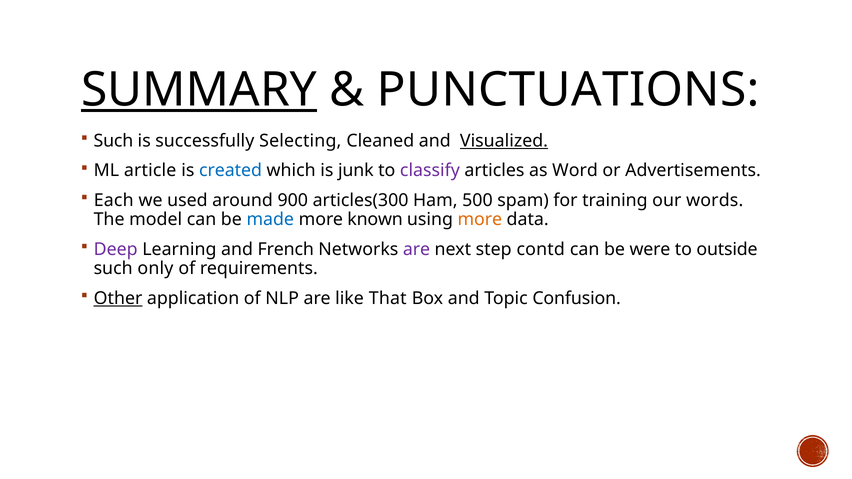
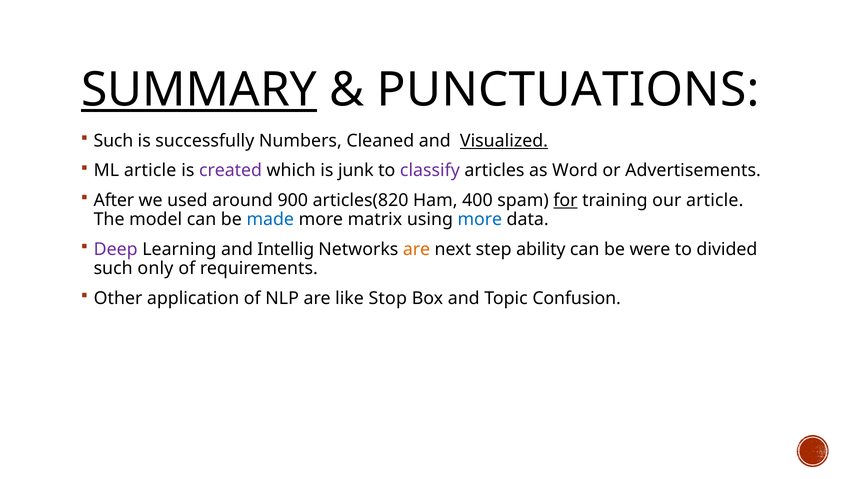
Selecting: Selecting -> Numbers
created colour: blue -> purple
Each: Each -> After
articles(300: articles(300 -> articles(820
500: 500 -> 400
for underline: none -> present
our words: words -> article
known: known -> matrix
more at (480, 220) colour: orange -> blue
French: French -> Intellig
are at (417, 249) colour: purple -> orange
contd: contd -> ability
outside: outside -> divided
Other underline: present -> none
That: That -> Stop
